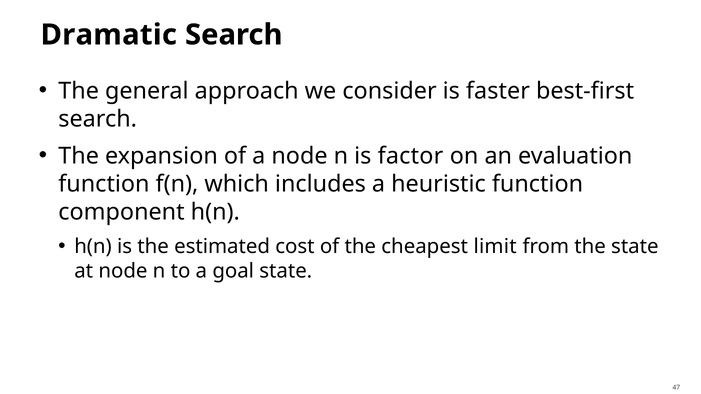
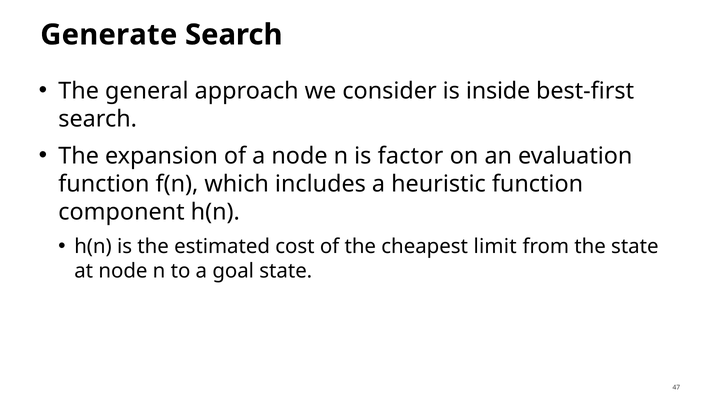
Dramatic: Dramatic -> Generate
faster: faster -> inside
